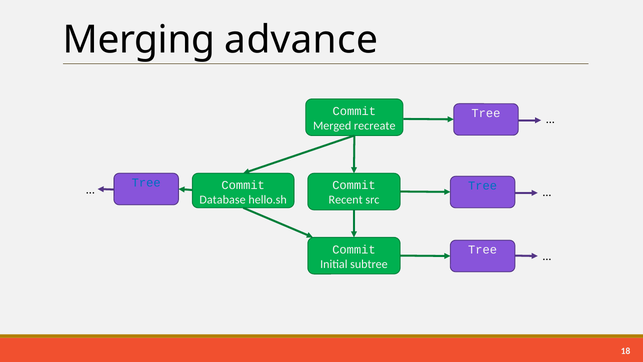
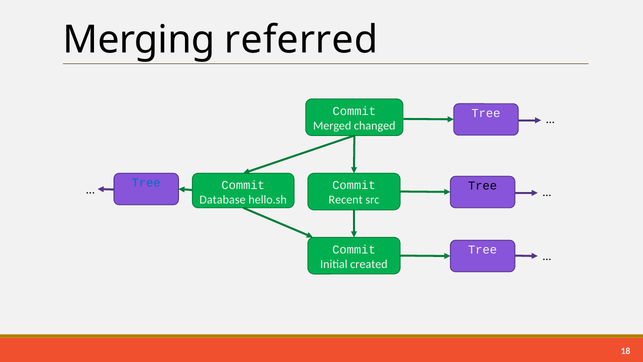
advance: advance -> referred
recreate: recreate -> changed
Tree at (483, 185) colour: blue -> black
subtree: subtree -> created
